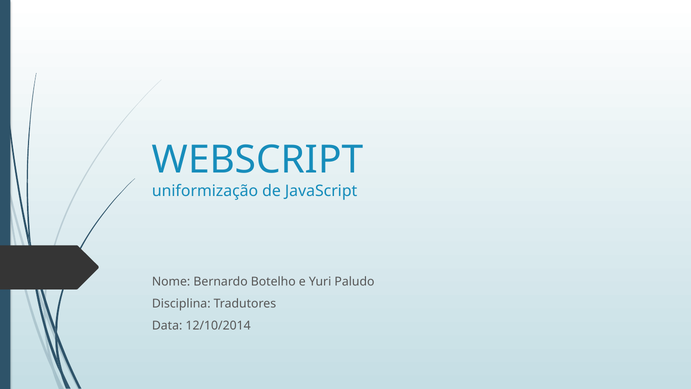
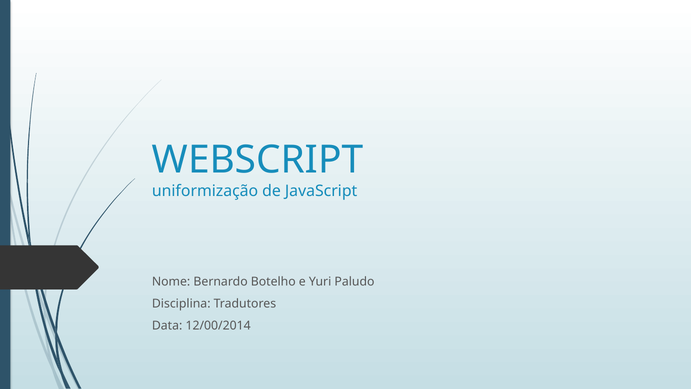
12/10/2014: 12/10/2014 -> 12/00/2014
